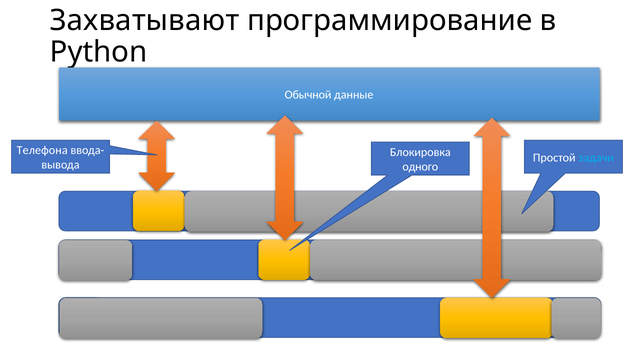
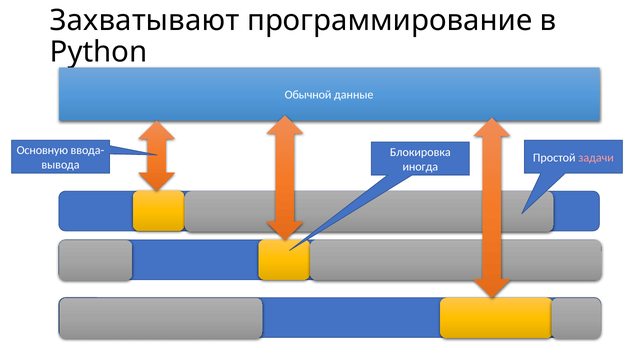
Телефона: Телефона -> Основную
задачи colour: light blue -> pink
одного: одного -> иногда
